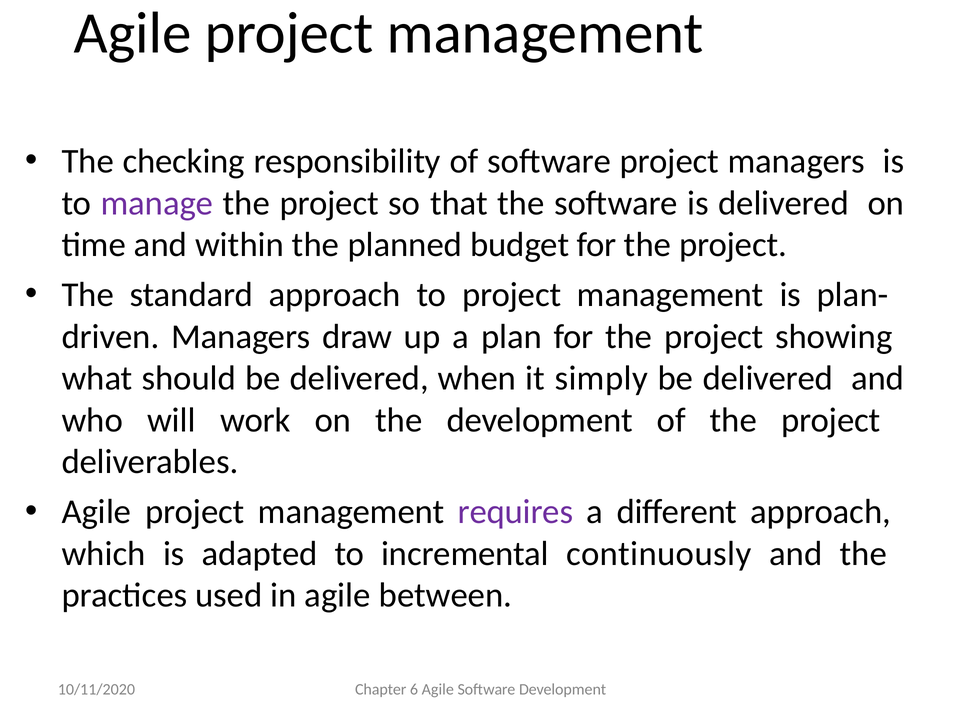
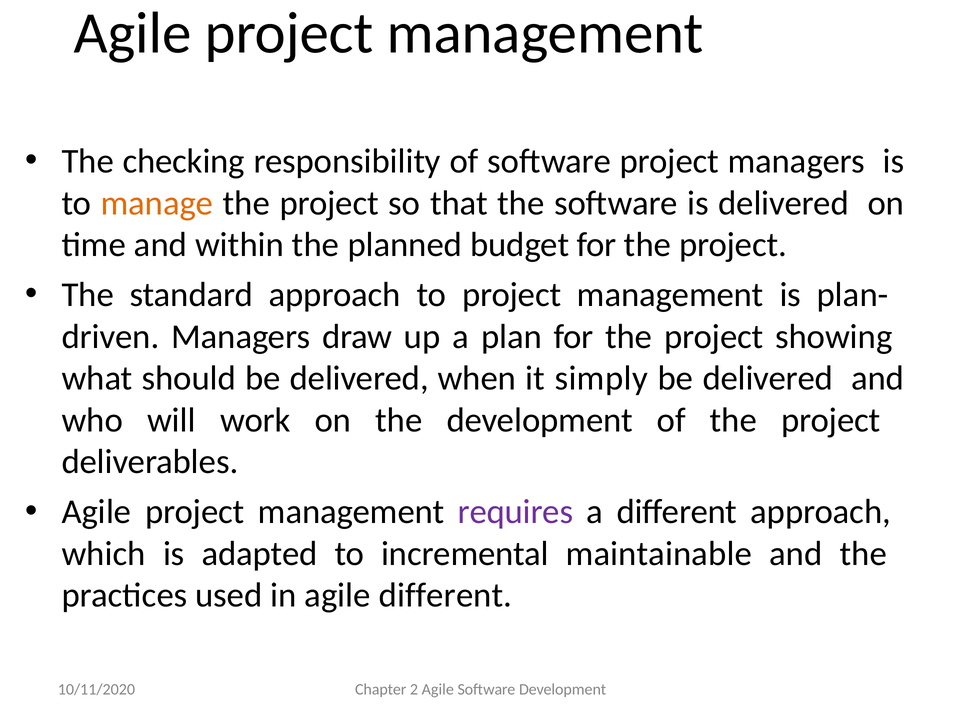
manage colour: purple -> orange
continuously: continuously -> maintainable
agile between: between -> different
6: 6 -> 2
